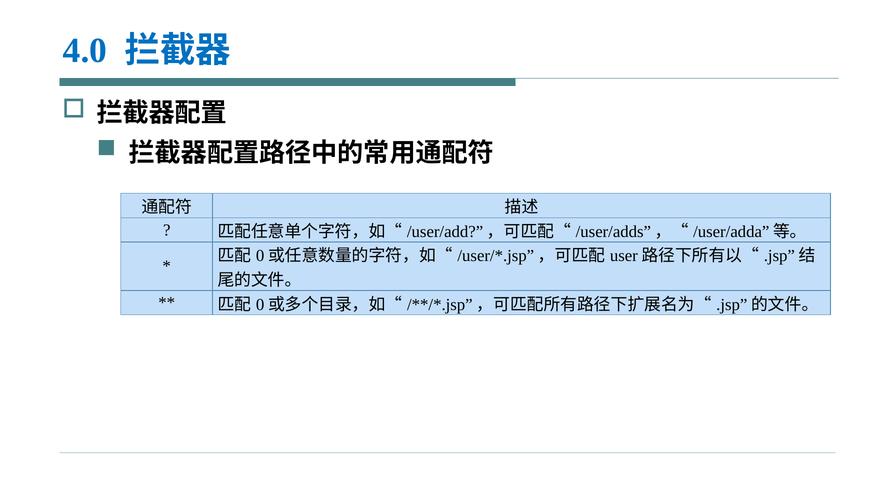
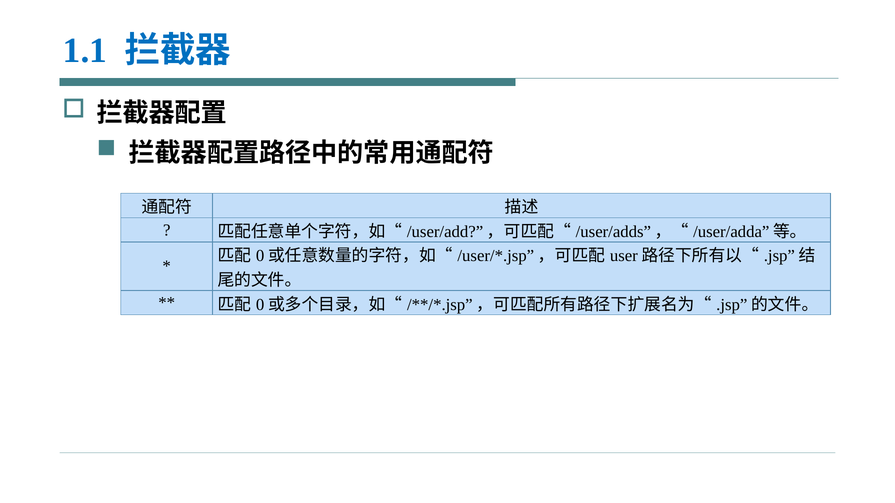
4.0: 4.0 -> 1.1
